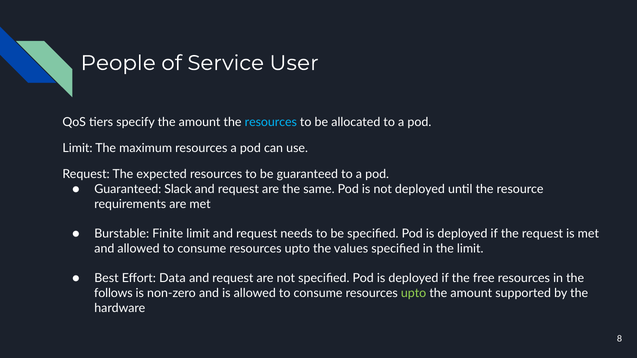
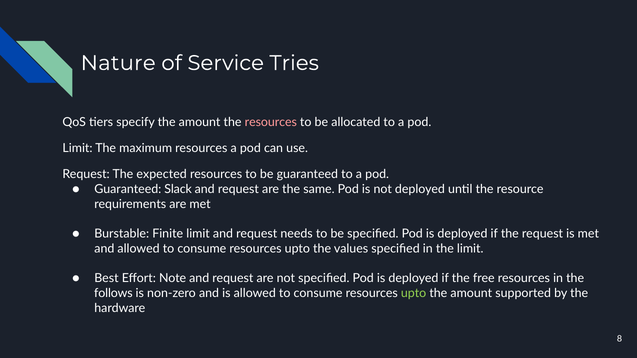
People: People -> Nature
User: User -> Tries
resources at (271, 122) colour: light blue -> pink
Data: Data -> Note
